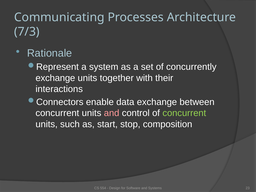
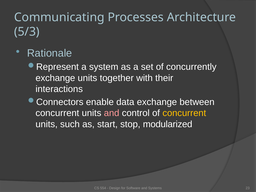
7/3: 7/3 -> 5/3
concurrent at (184, 113) colour: light green -> yellow
composition: composition -> modularized
